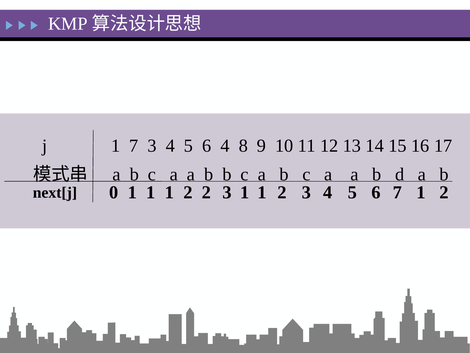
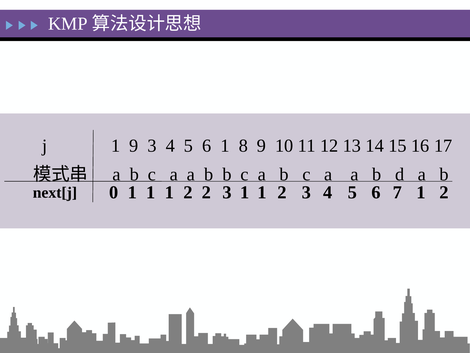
1 7: 7 -> 9
6 4: 4 -> 1
